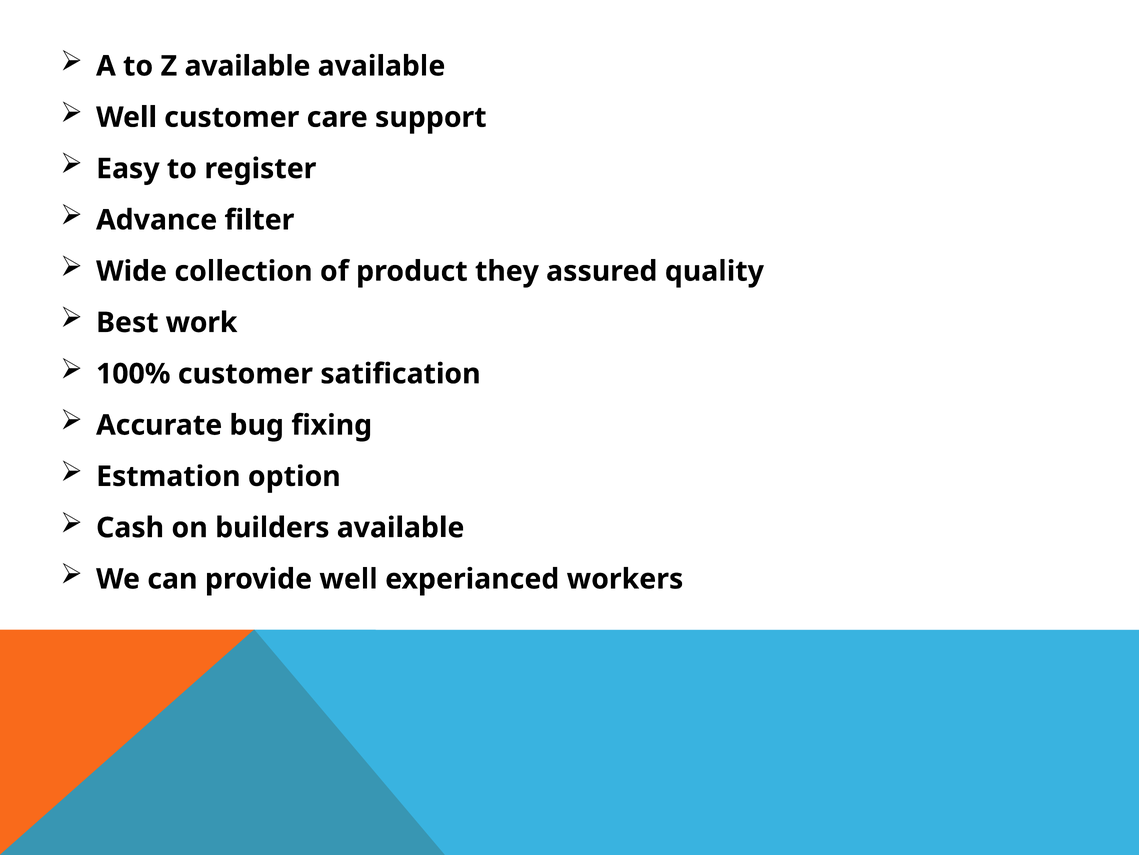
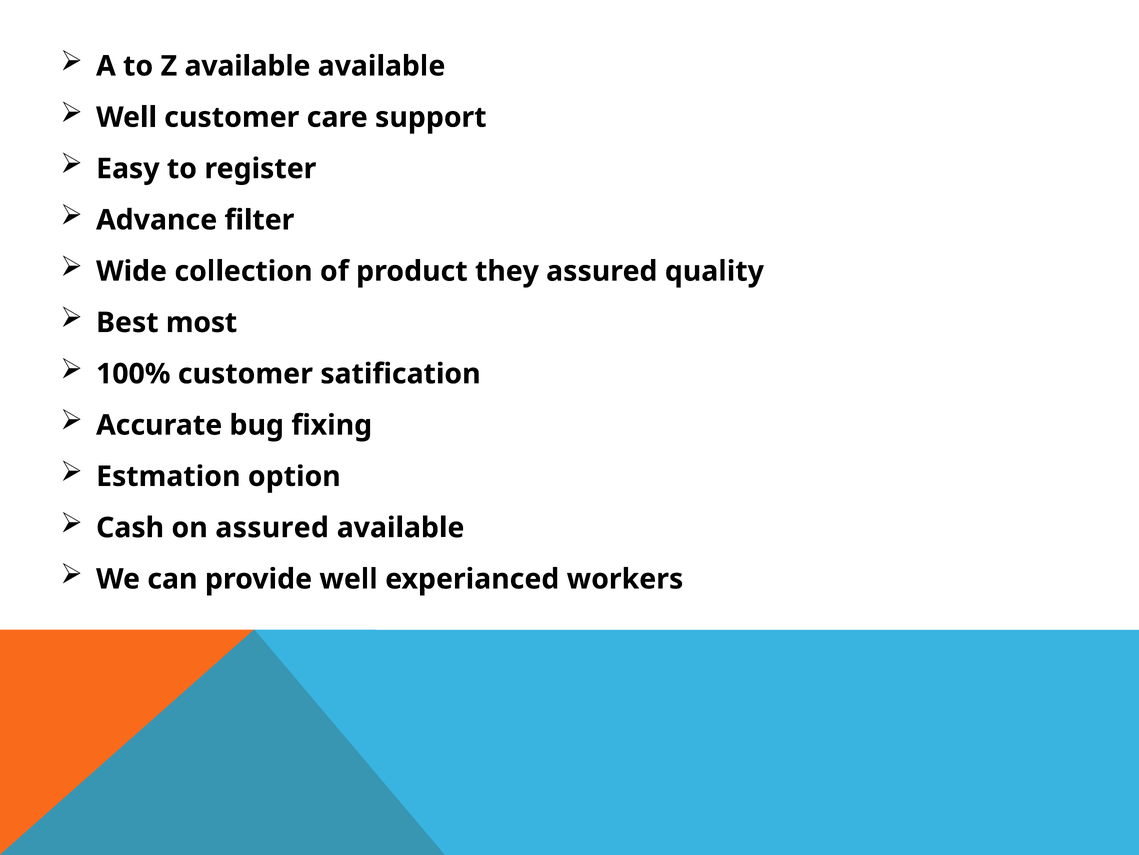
work: work -> most
on builders: builders -> assured
